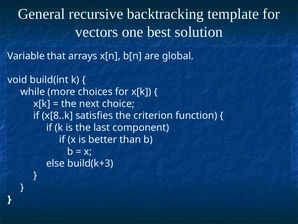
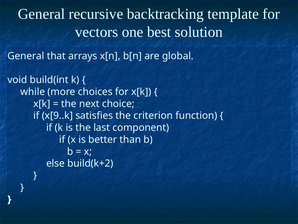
Variable at (26, 56): Variable -> General
x[8..k: x[8..k -> x[9..k
build(k+3: build(k+3 -> build(k+2
